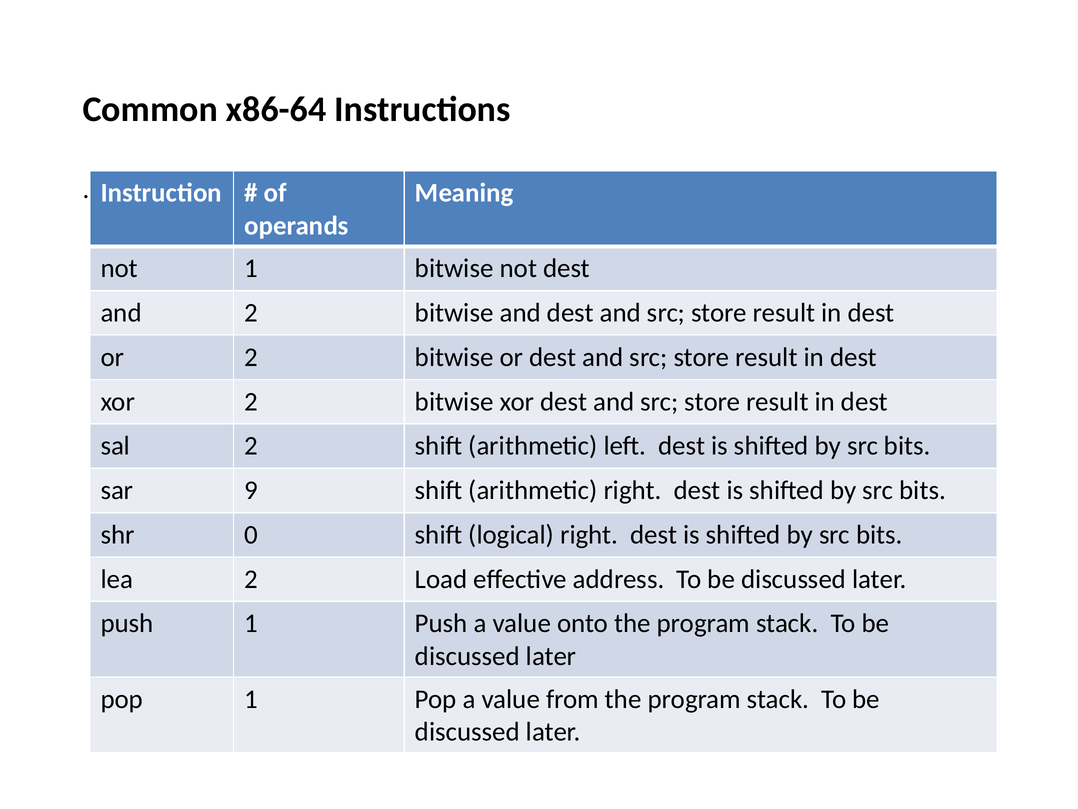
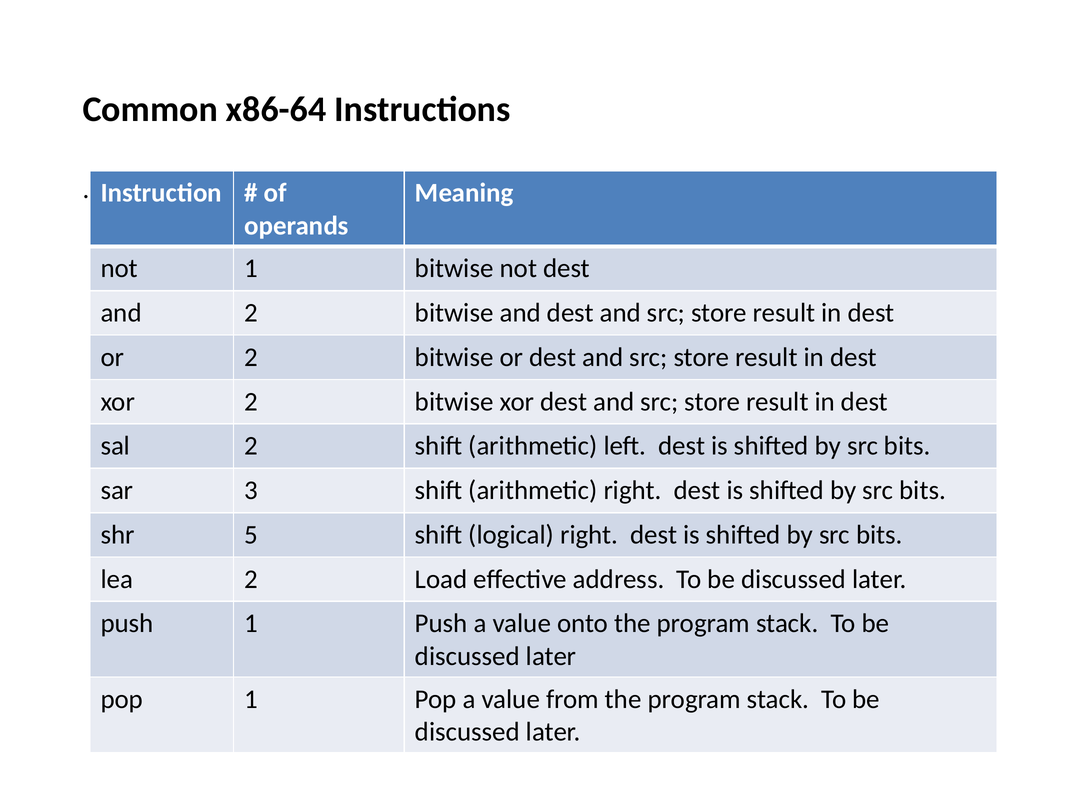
9: 9 -> 3
0: 0 -> 5
